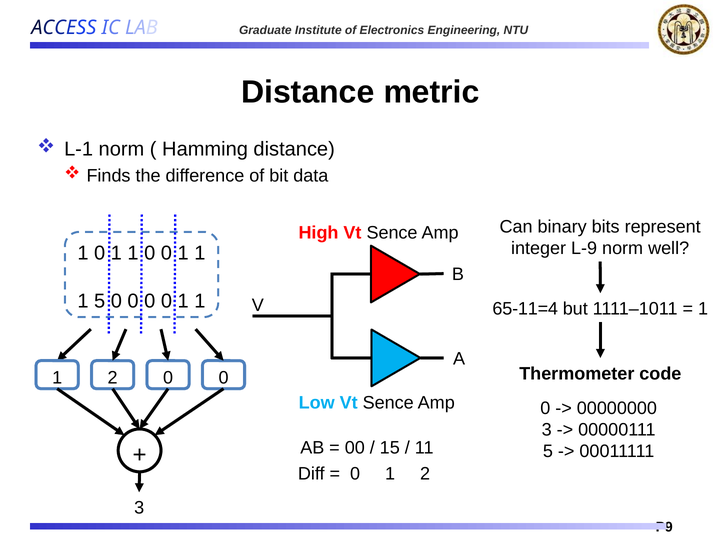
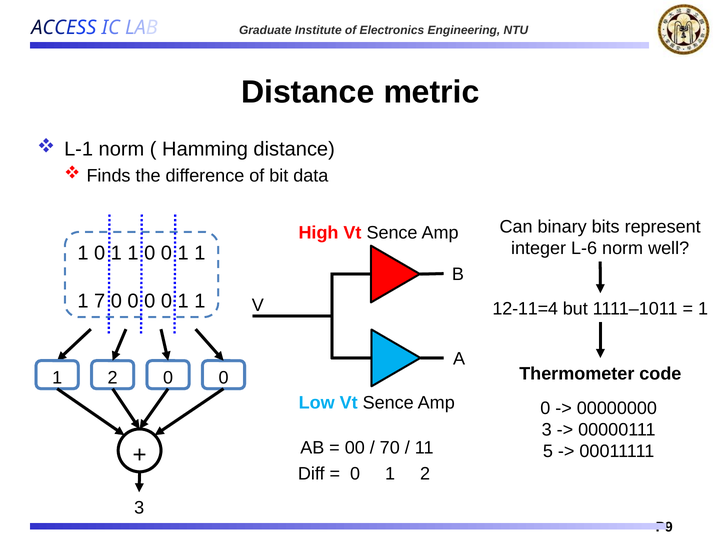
L-9: L-9 -> L-6
1 5: 5 -> 7
65-11=4: 65-11=4 -> 12-11=4
15: 15 -> 70
